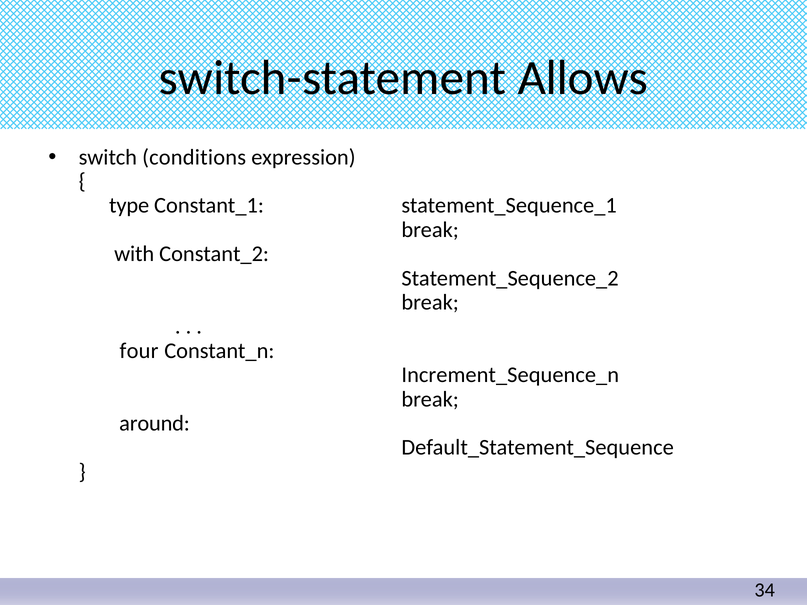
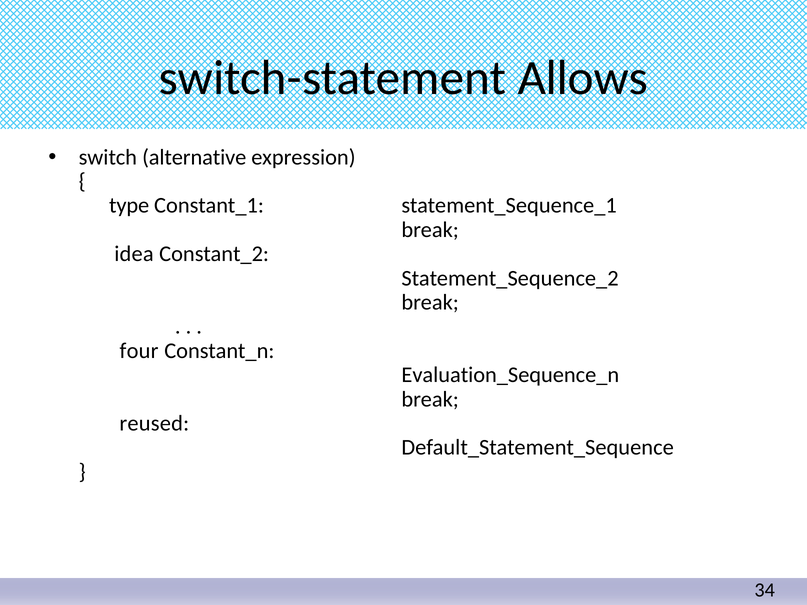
conditions: conditions -> alternative
with: with -> idea
Increment_Sequence_n: Increment_Sequence_n -> Evaluation_Sequence_n
around: around -> reused
